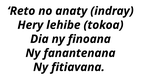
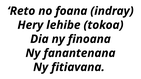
anaty: anaty -> foana
